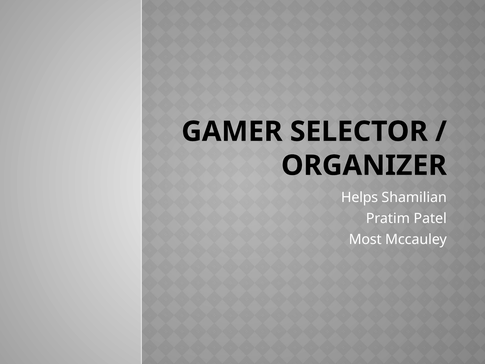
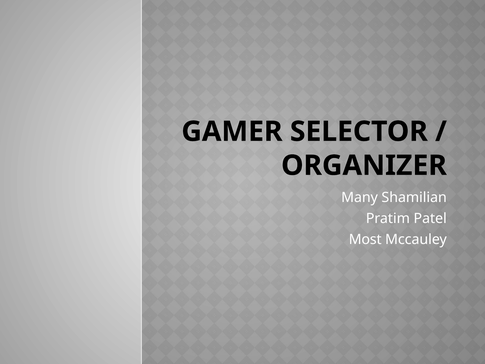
Helps: Helps -> Many
